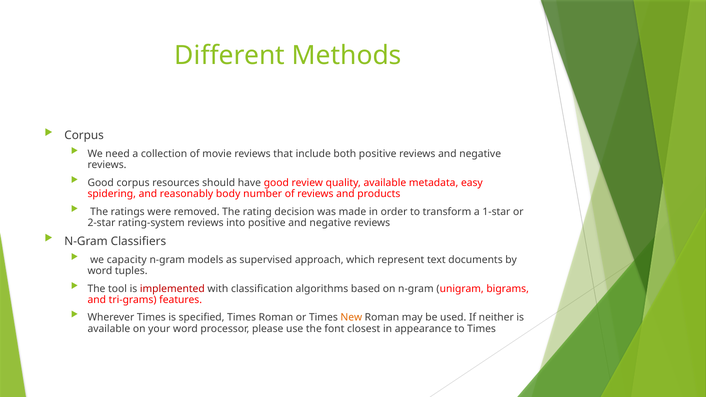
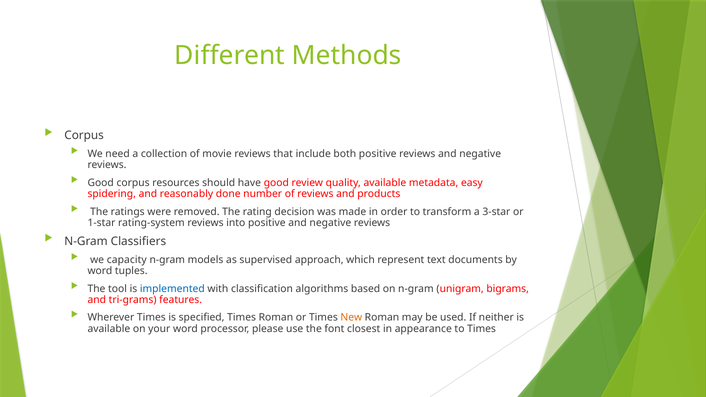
body: body -> done
1-star: 1-star -> 3-star
2-star: 2-star -> 1-star
implemented colour: red -> blue
